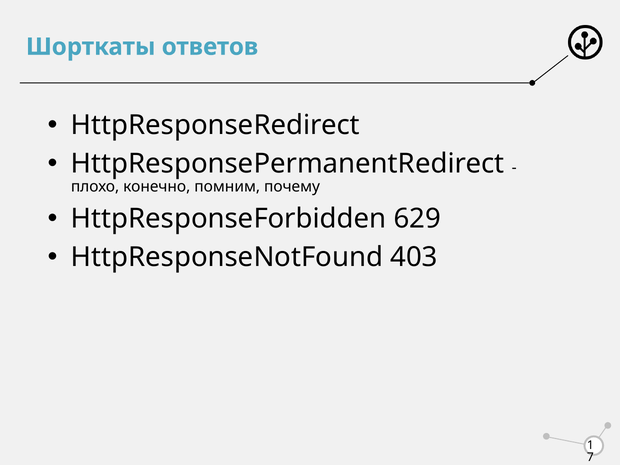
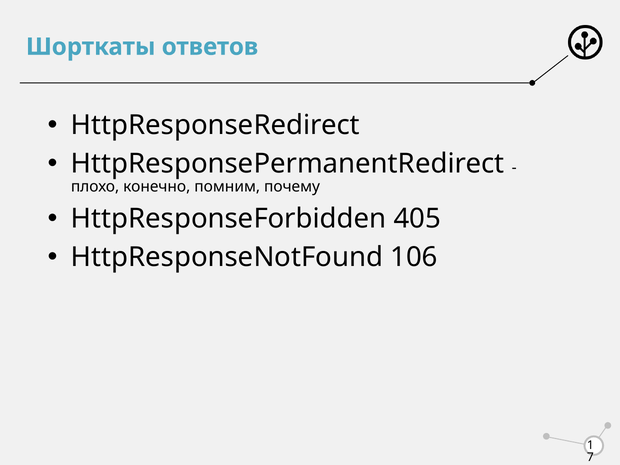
629: 629 -> 405
403: 403 -> 106
